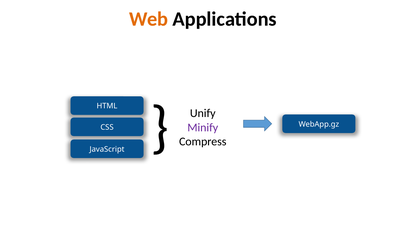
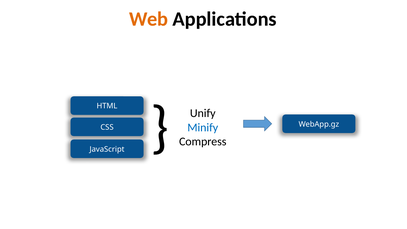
Minify colour: purple -> blue
